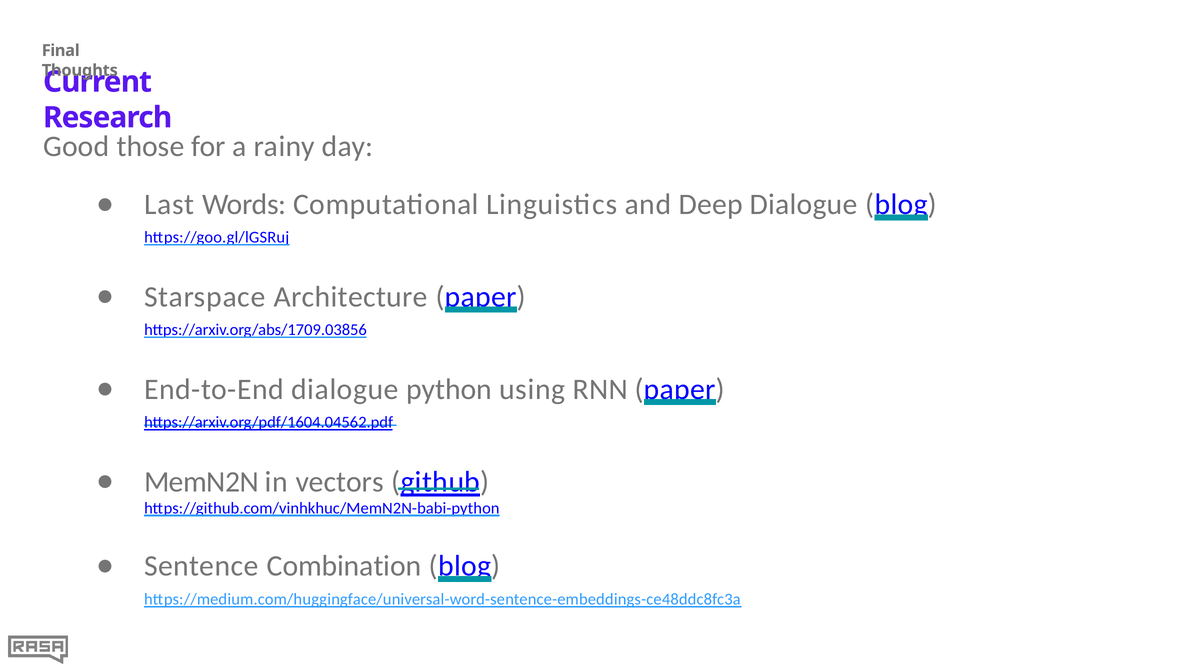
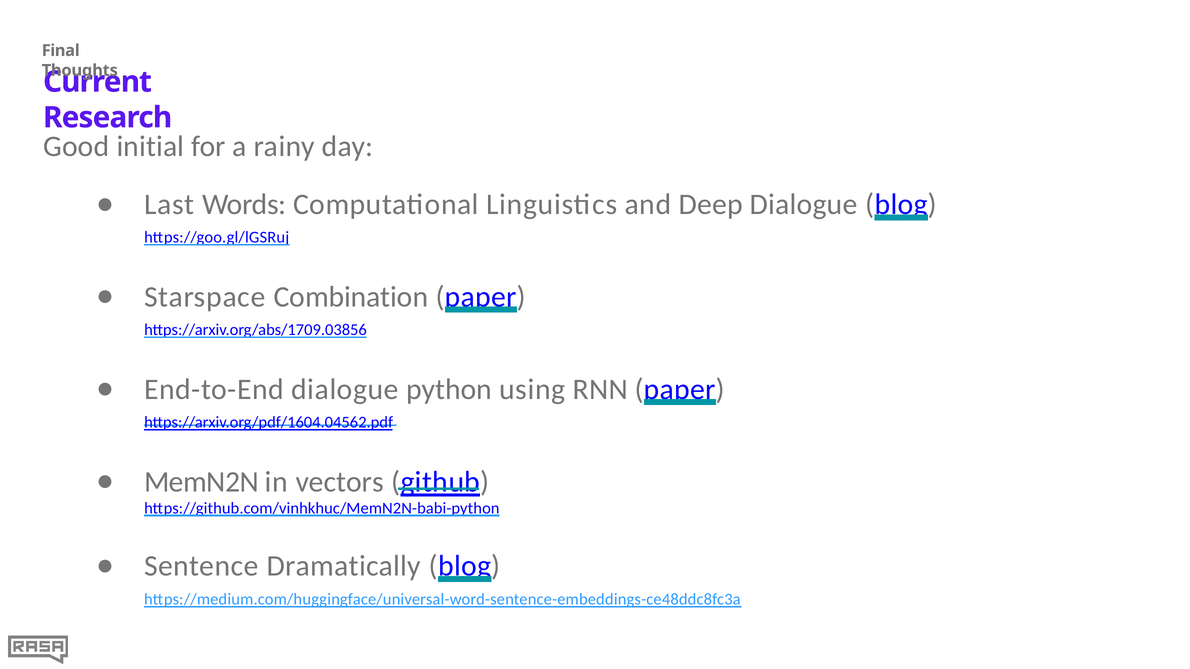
those: those -> initial
Architecture: Architecture -> Combination
Combination: Combination -> Dramatically
